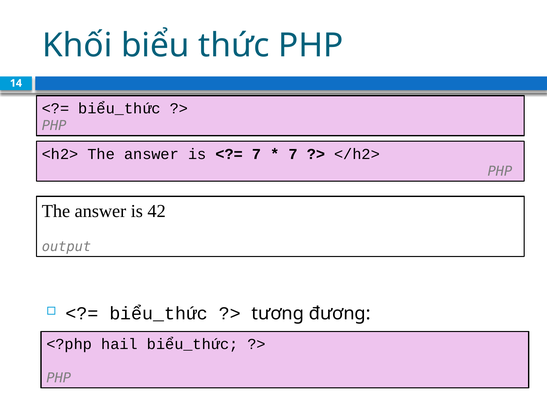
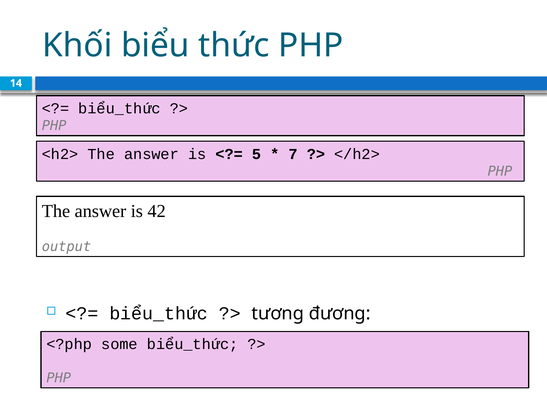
7 at (256, 154): 7 -> 5
hail: hail -> some
